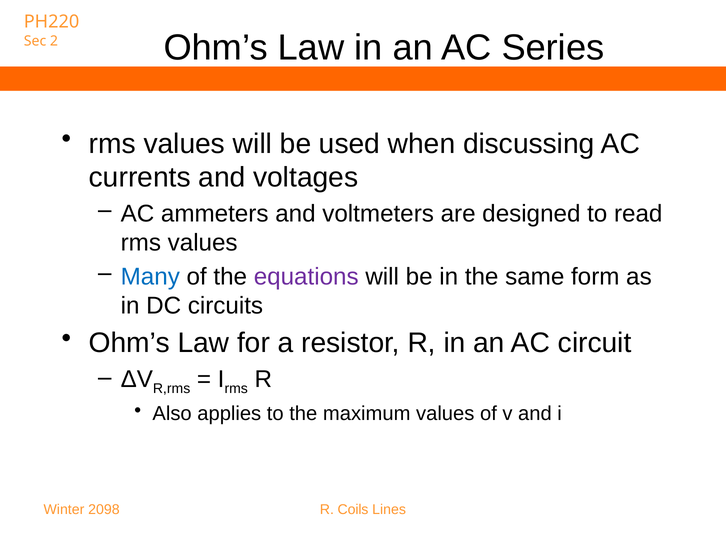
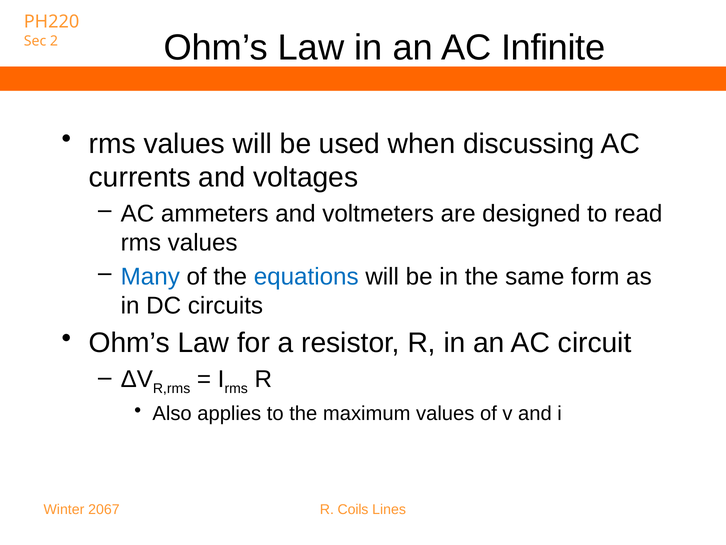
Series: Series -> Infinite
equations colour: purple -> blue
2098: 2098 -> 2067
